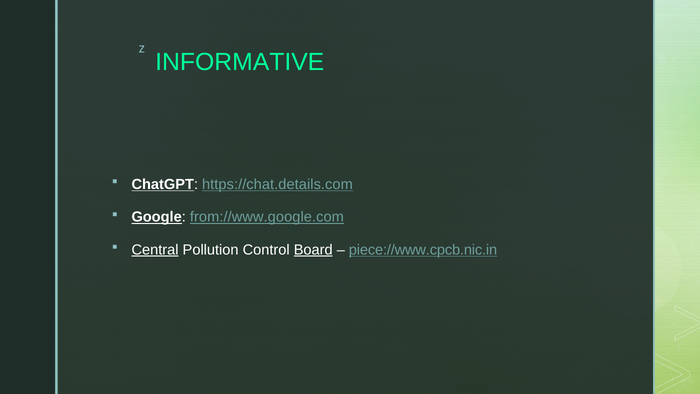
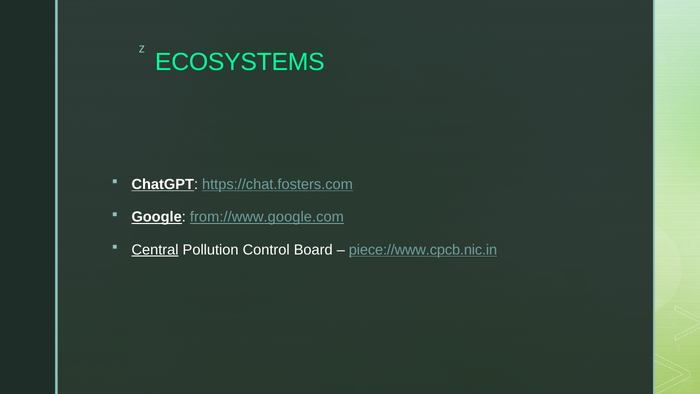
INFORMATIVE: INFORMATIVE -> ECOSYSTEMS
https://chat.details.com: https://chat.details.com -> https://chat.fosters.com
Board underline: present -> none
